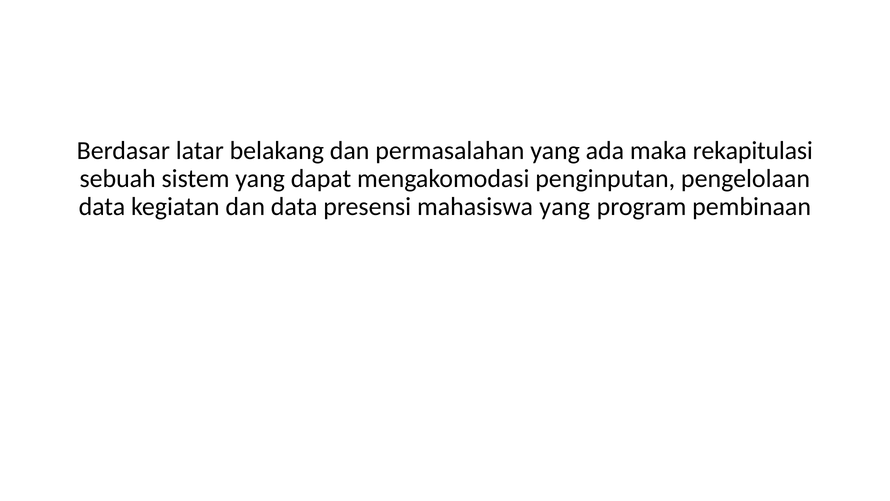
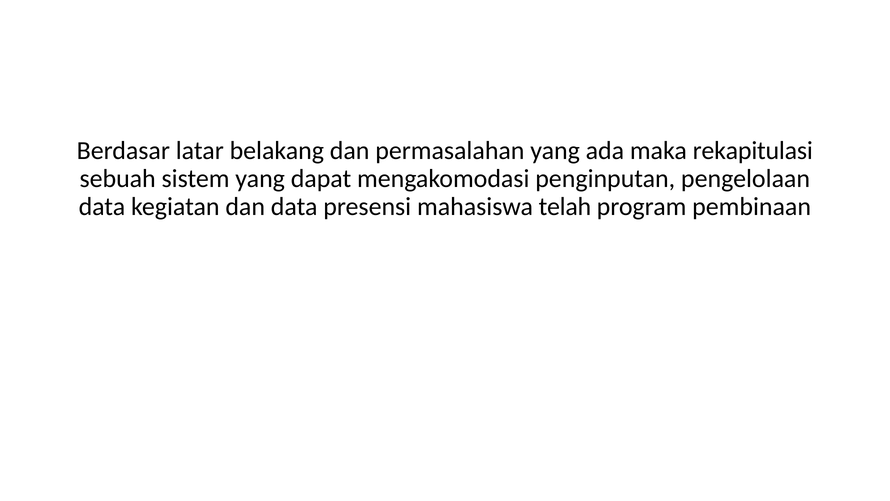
mahasiswa yang: yang -> telah
